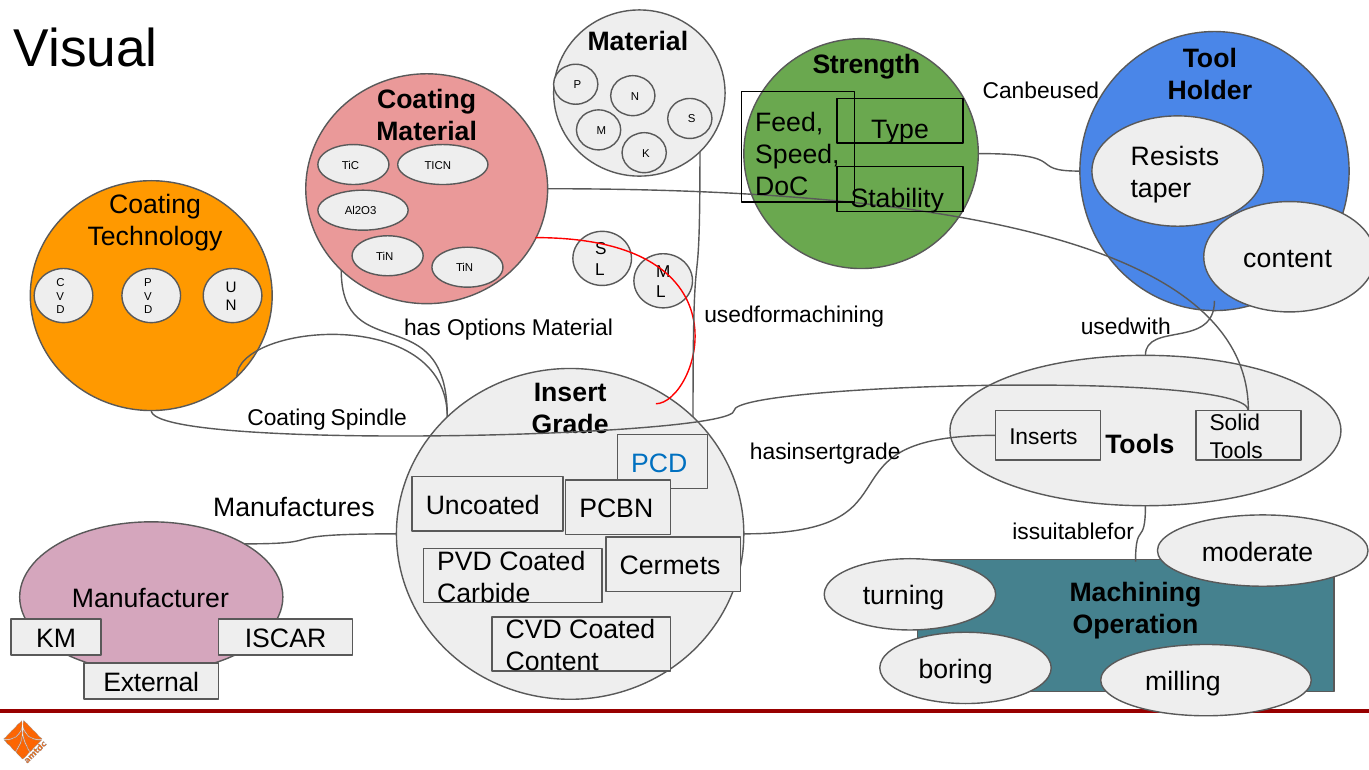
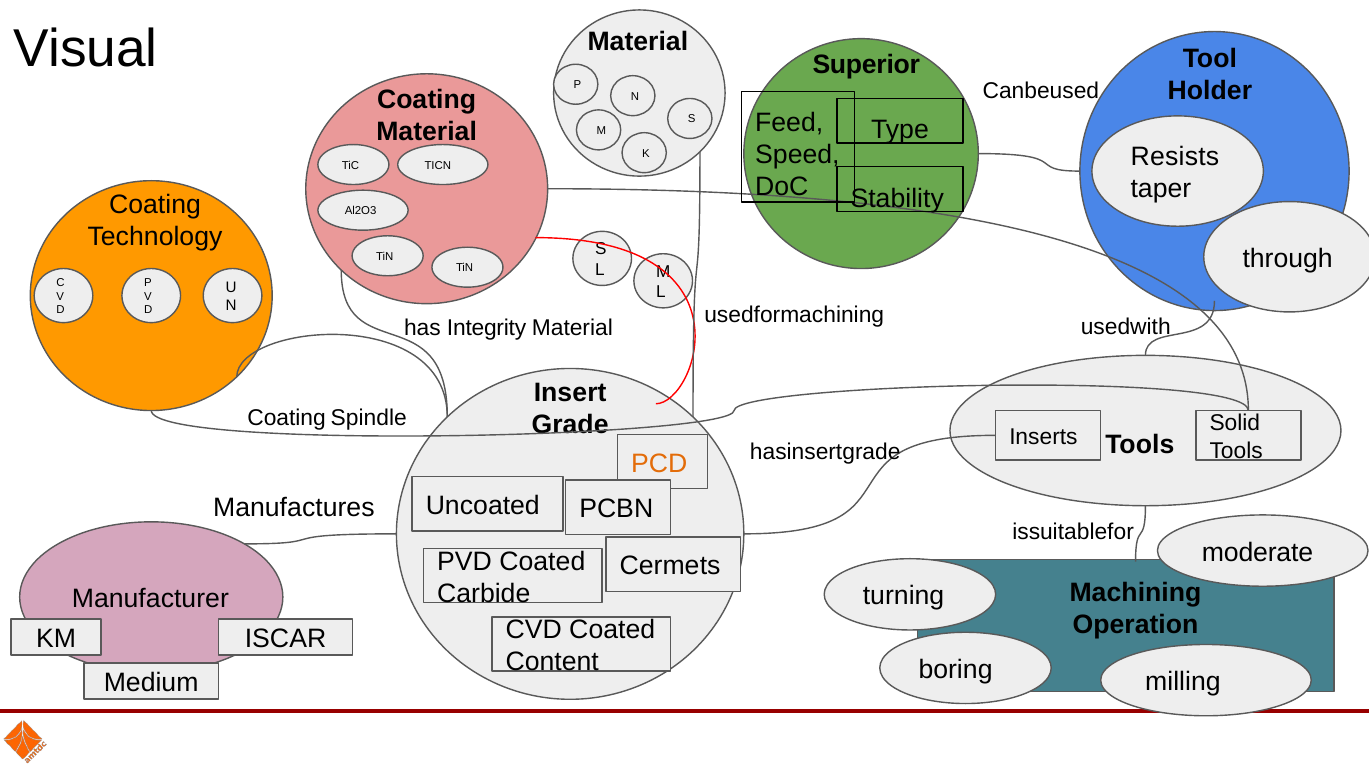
Strength: Strength -> Superior
content at (1287, 259): content -> through
Options: Options -> Integrity
PCD colour: blue -> orange
External: External -> Medium
